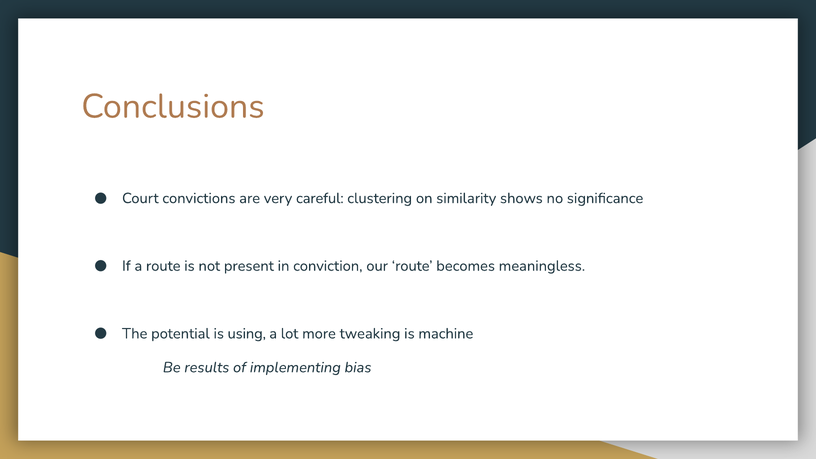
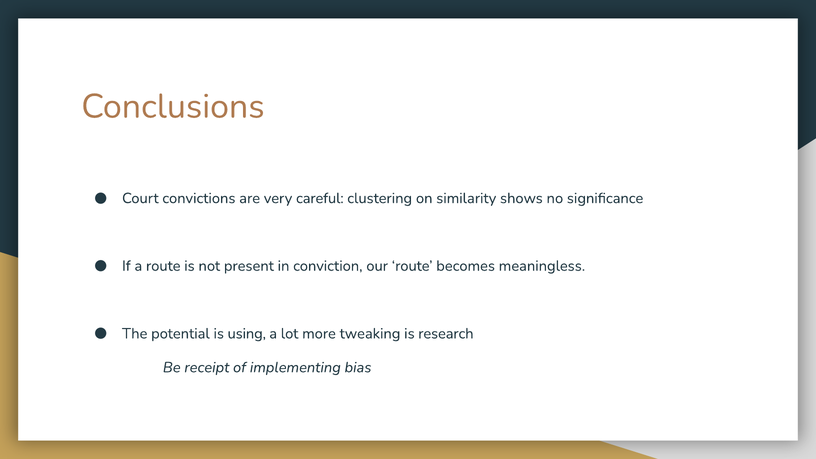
machine: machine -> research
results: results -> receipt
